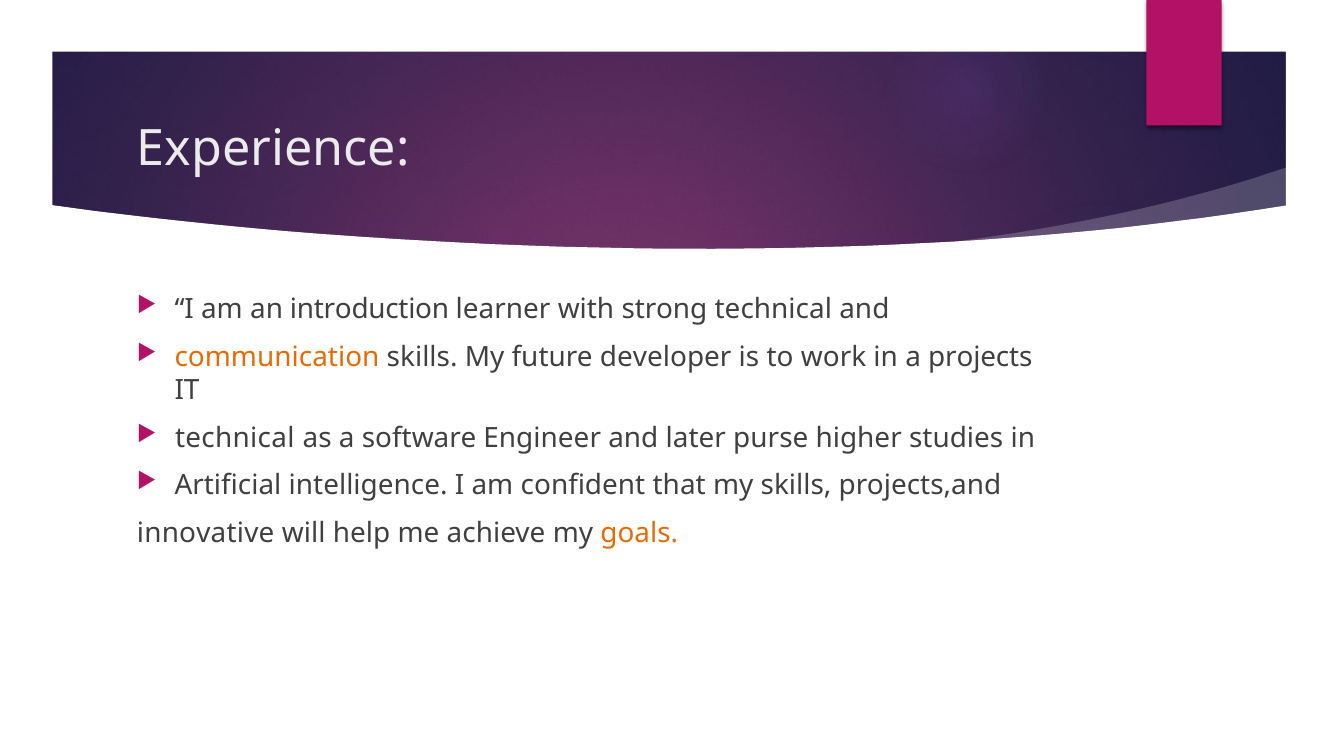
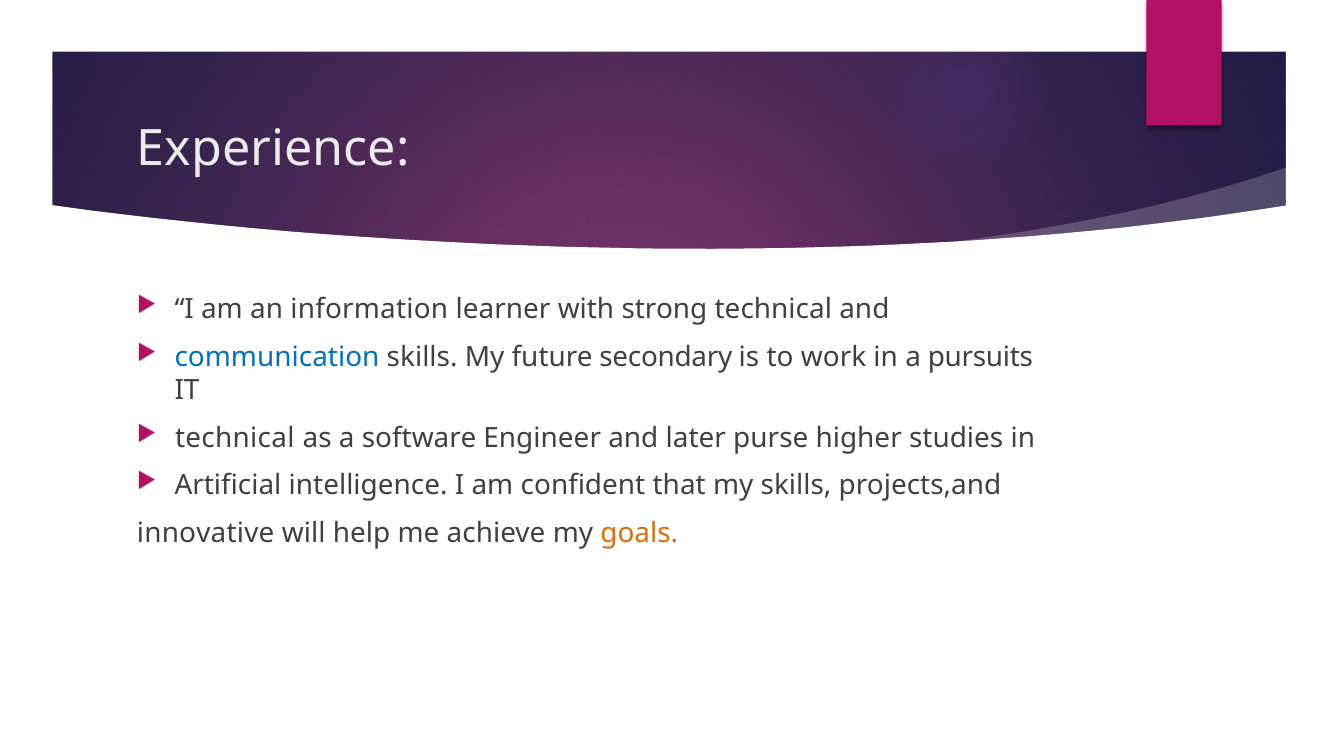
introduction: introduction -> information
communication colour: orange -> blue
developer: developer -> secondary
projects: projects -> pursuits
